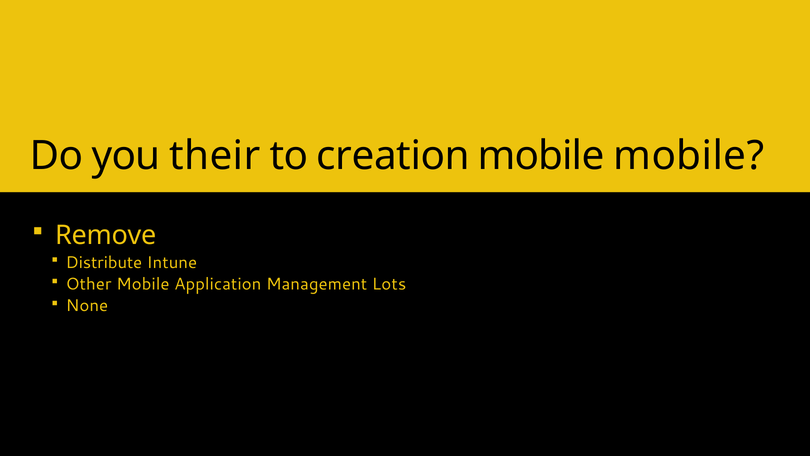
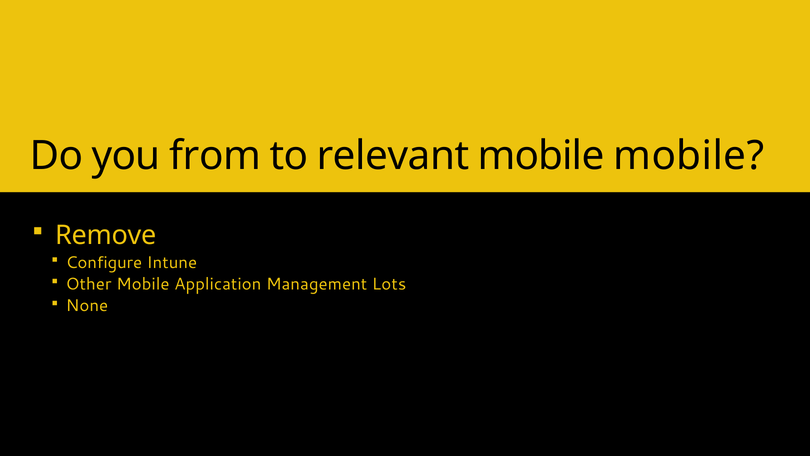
their: their -> from
creation: creation -> relevant
Distribute: Distribute -> Configure
